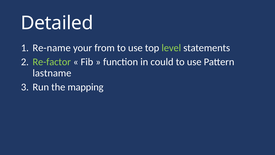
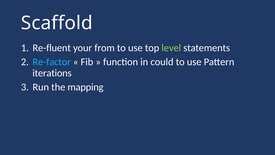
Detailed: Detailed -> Scaffold
Re-name: Re-name -> Re-fluent
Re-factor colour: light green -> light blue
lastname: lastname -> iterations
